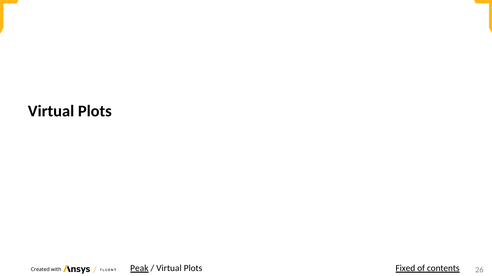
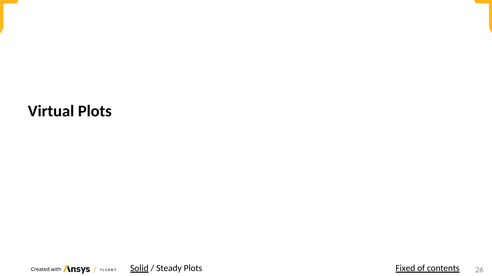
Peak: Peak -> Solid
Virtual at (169, 269): Virtual -> Steady
